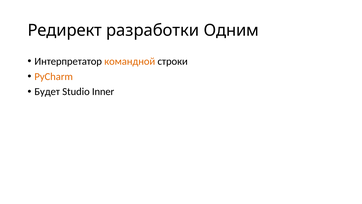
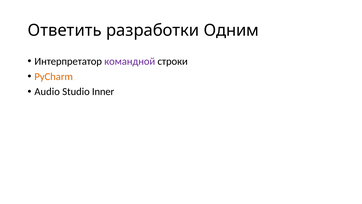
Редирект: Редирект -> Ответить
командной colour: orange -> purple
Будет: Будет -> Audio
